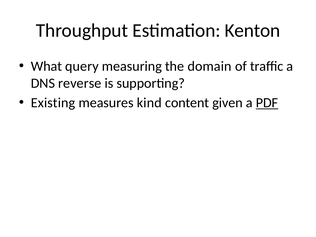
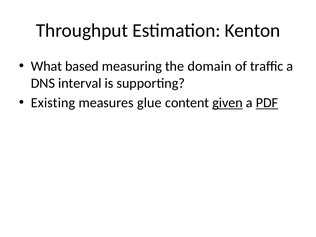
query: query -> based
reverse: reverse -> interval
kind: kind -> glue
given underline: none -> present
